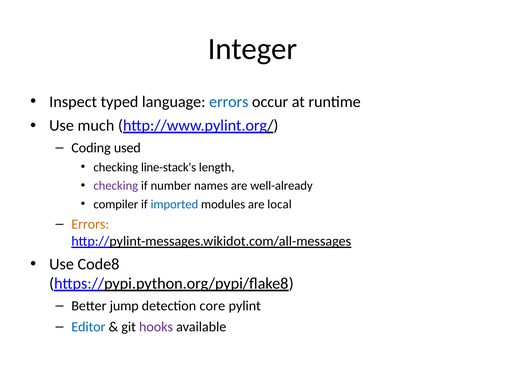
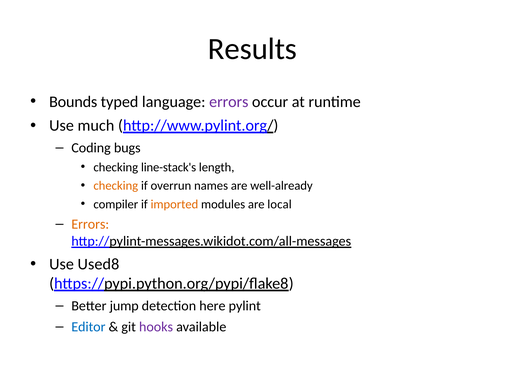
Integer: Integer -> Results
Inspect: Inspect -> Bounds
errors at (229, 102) colour: blue -> purple
used: used -> bugs
checking at (116, 186) colour: purple -> orange
number: number -> overrun
imported colour: blue -> orange
Code8: Code8 -> Used8
core: core -> here
